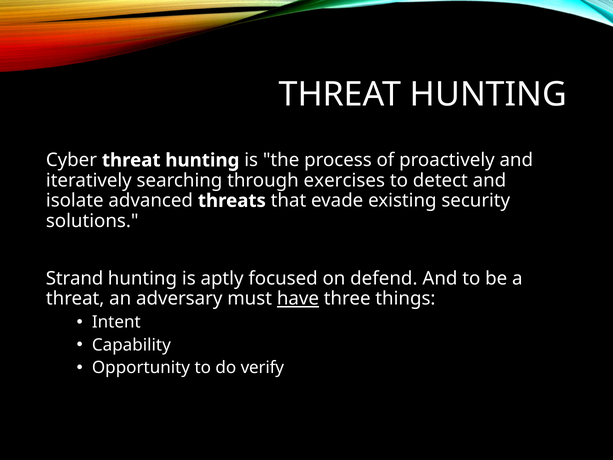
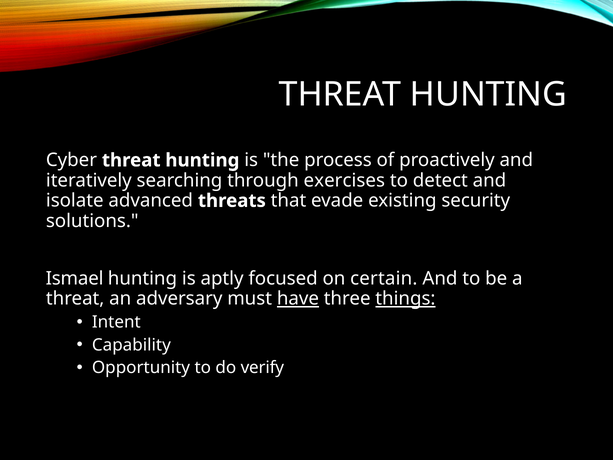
Strand: Strand -> Ismael
defend: defend -> certain
things underline: none -> present
